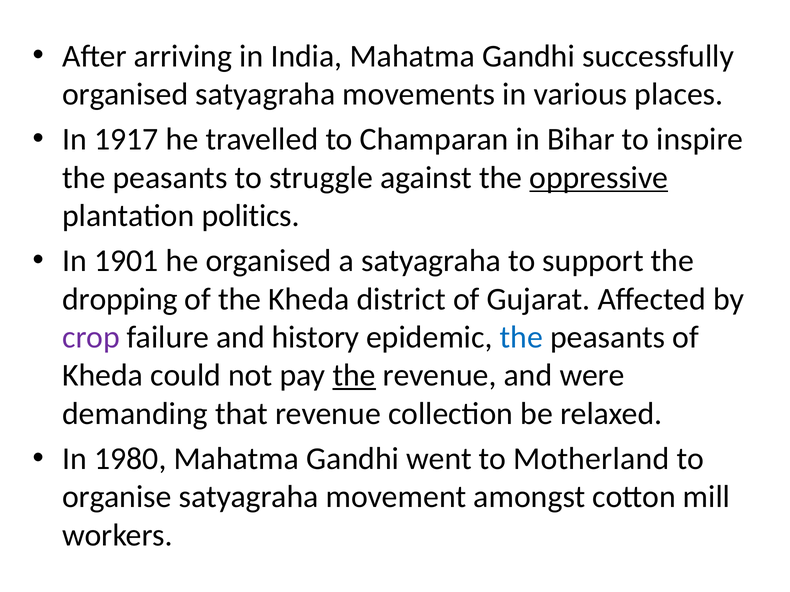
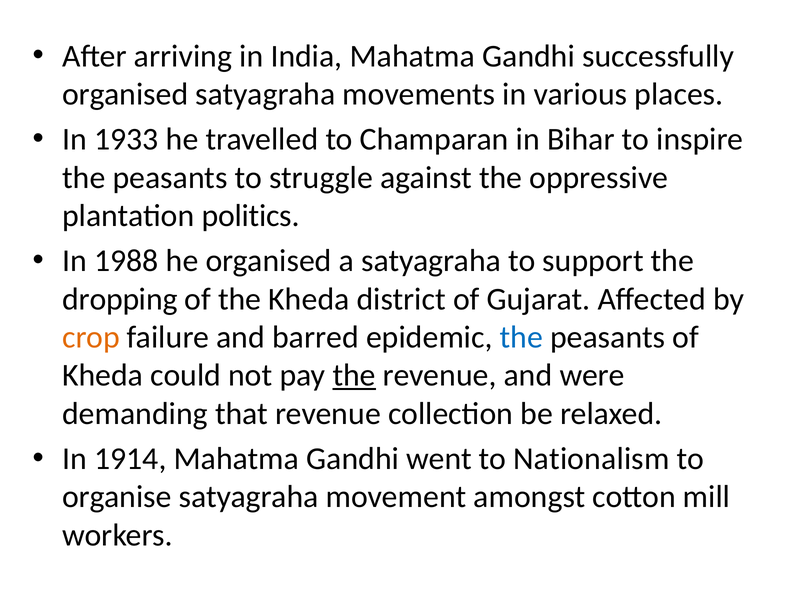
1917: 1917 -> 1933
oppressive underline: present -> none
1901: 1901 -> 1988
crop colour: purple -> orange
history: history -> barred
1980: 1980 -> 1914
Motherland: Motherland -> Nationalism
